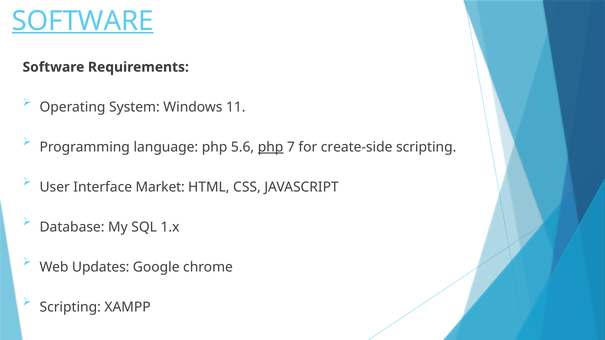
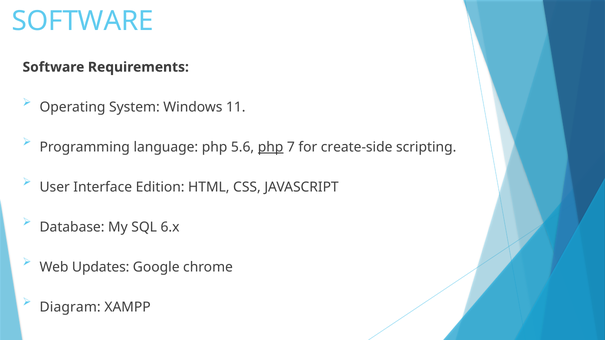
SOFTWARE at (83, 21) underline: present -> none
Market: Market -> Edition
1.x: 1.x -> 6.x
Scripting at (70, 307): Scripting -> Diagram
